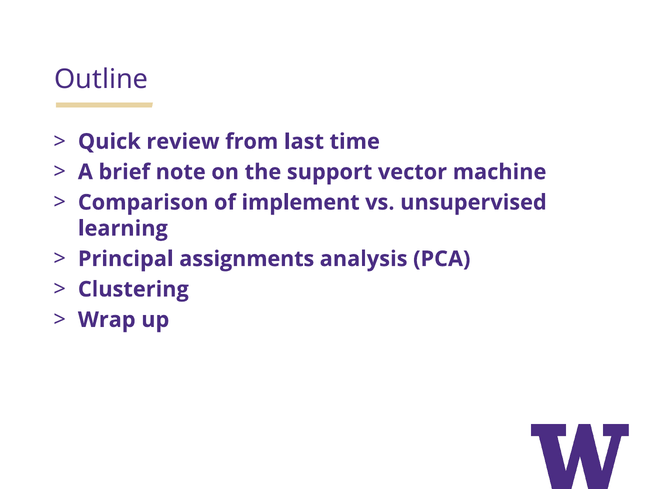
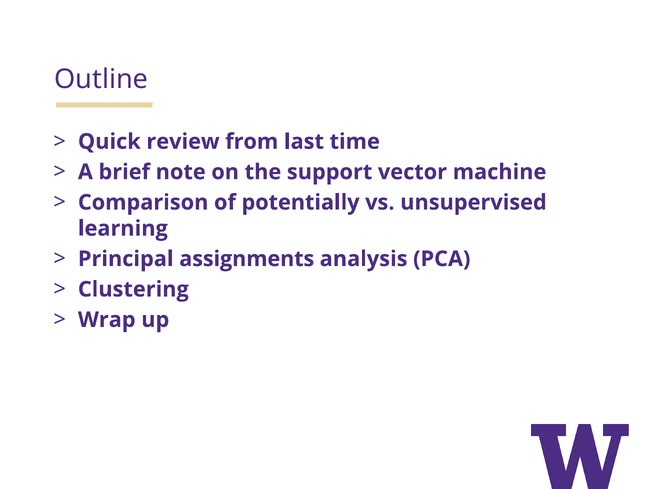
implement: implement -> potentially
